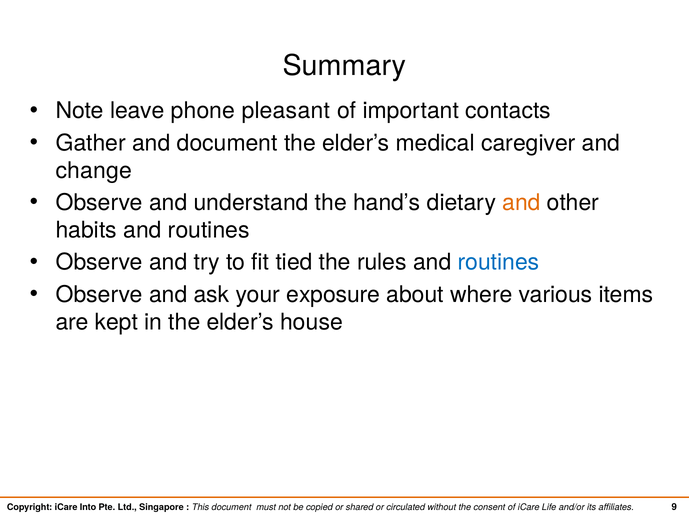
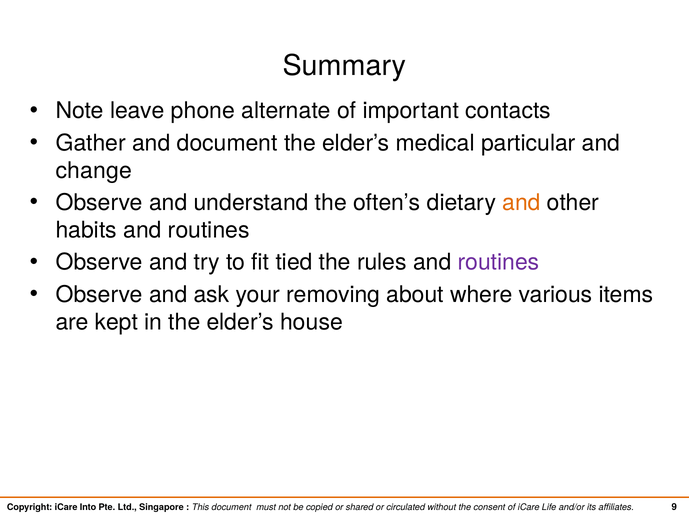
pleasant: pleasant -> alternate
caregiver: caregiver -> particular
hand’s: hand’s -> often’s
routines at (499, 262) colour: blue -> purple
exposure: exposure -> removing
